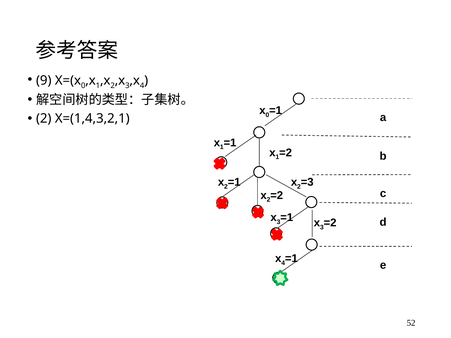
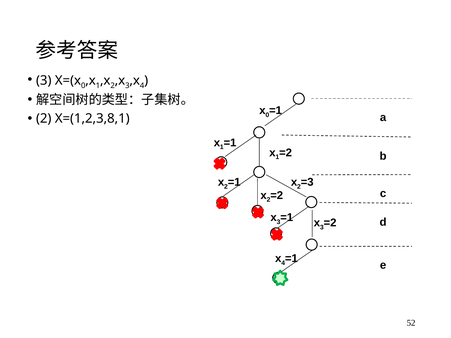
9 at (44, 81): 9 -> 3
X=(1,4,3,2,1: X=(1,4,3,2,1 -> X=(1,2,3,8,1
